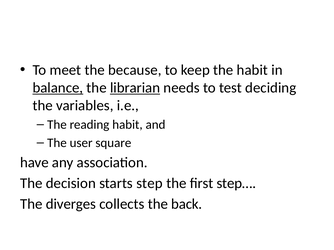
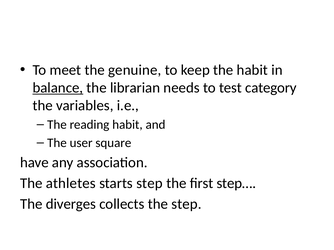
because: because -> genuine
librarian underline: present -> none
deciding: deciding -> category
decision: decision -> athletes
the back: back -> step
